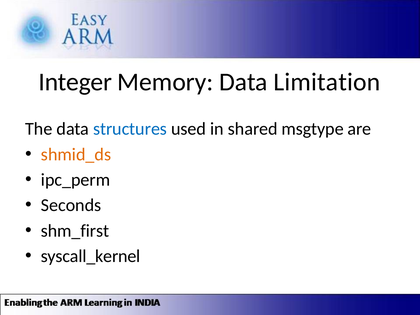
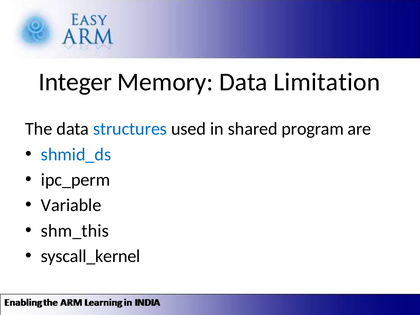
msgtype: msgtype -> program
shmid_ds colour: orange -> blue
Seconds: Seconds -> Variable
shm_first: shm_first -> shm_this
